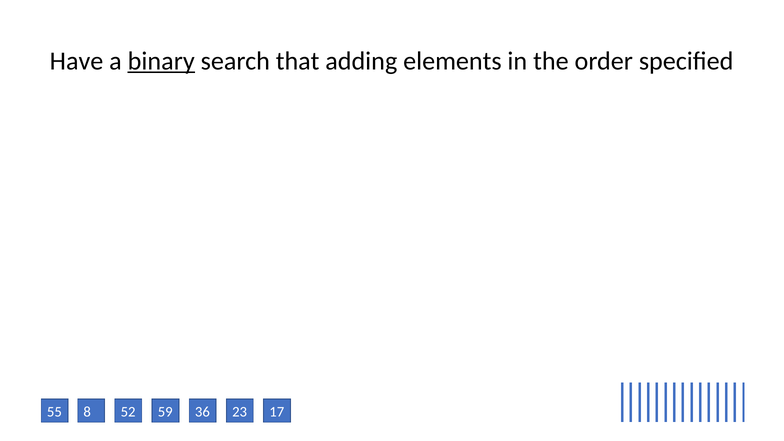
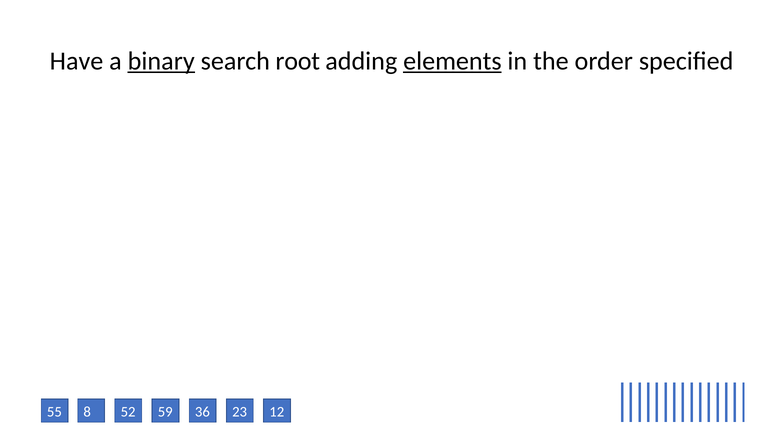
that: that -> root
elements underline: none -> present
17: 17 -> 12
